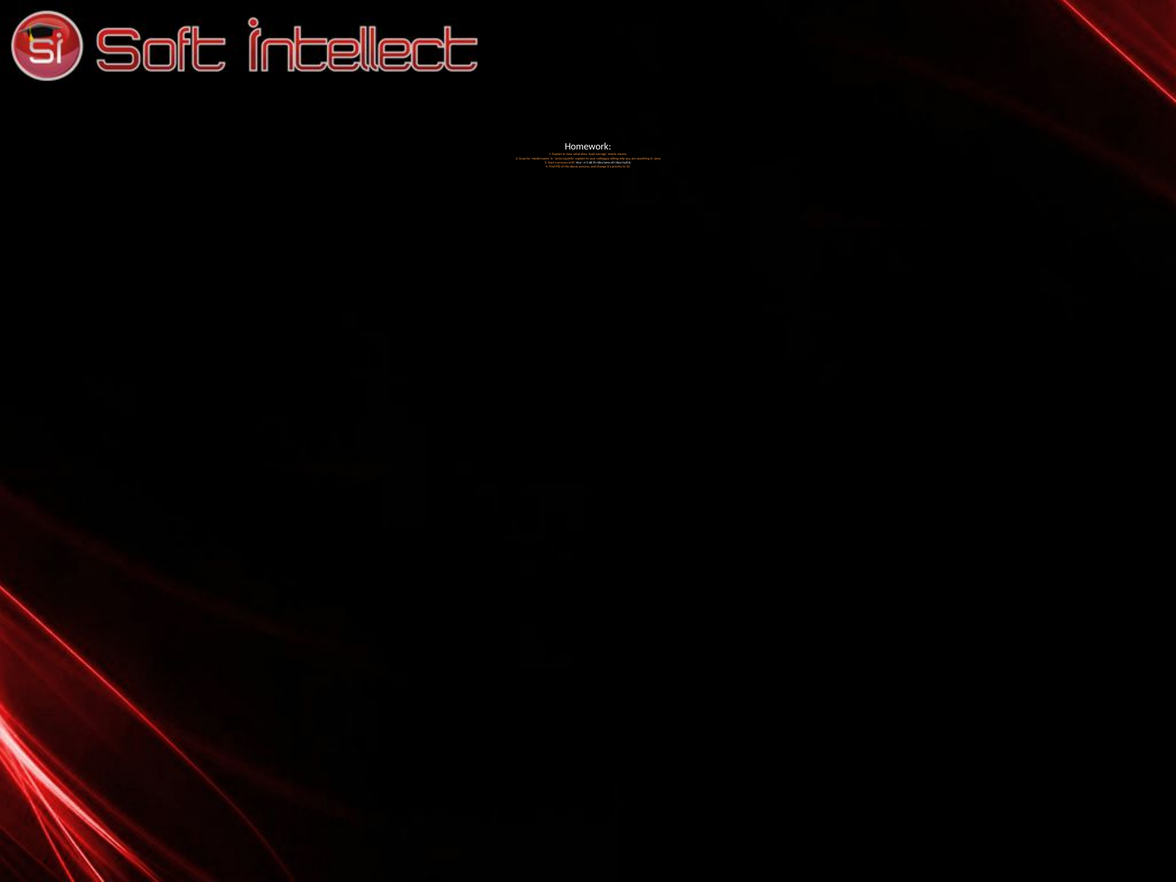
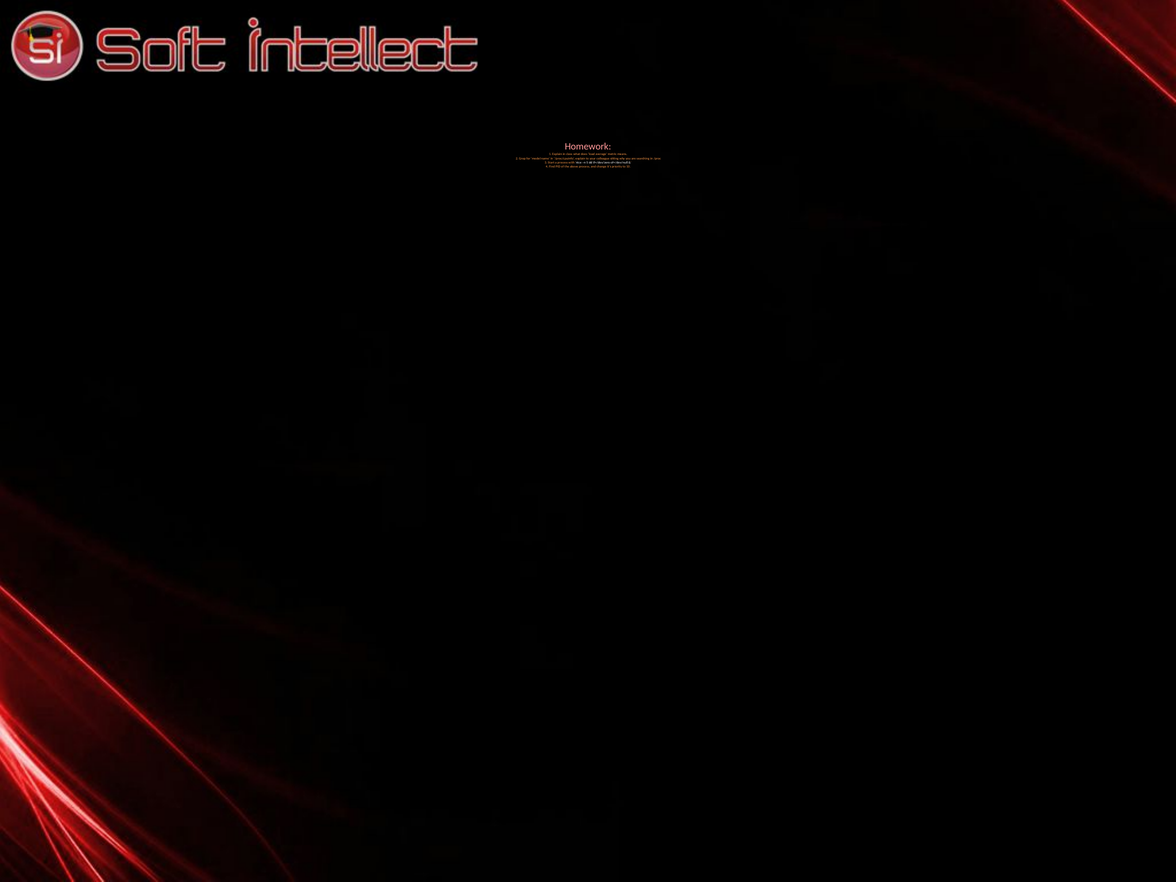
Homework colour: white -> pink
